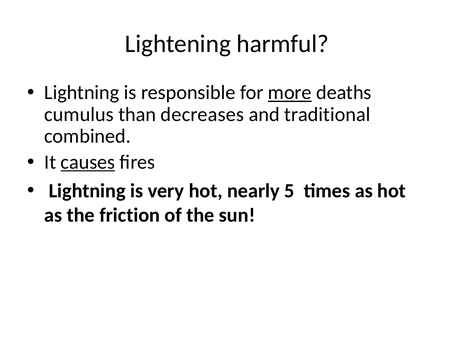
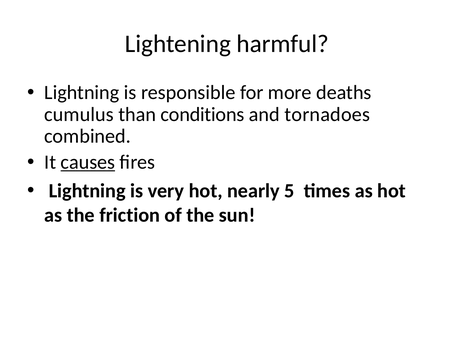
more underline: present -> none
decreases: decreases -> conditions
traditional: traditional -> tornadoes
